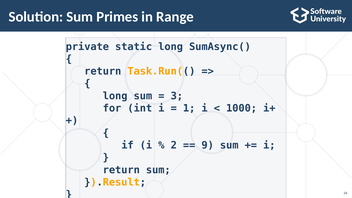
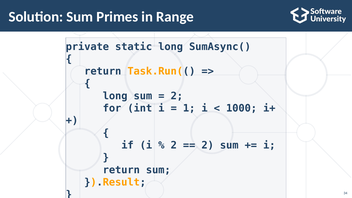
3 at (177, 96): 3 -> 2
9 at (208, 145): 9 -> 2
